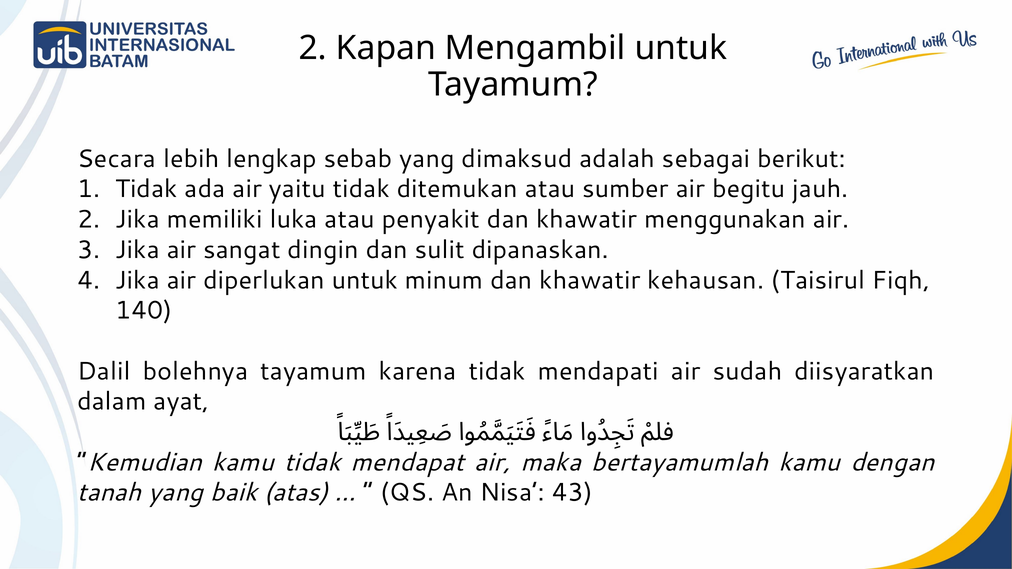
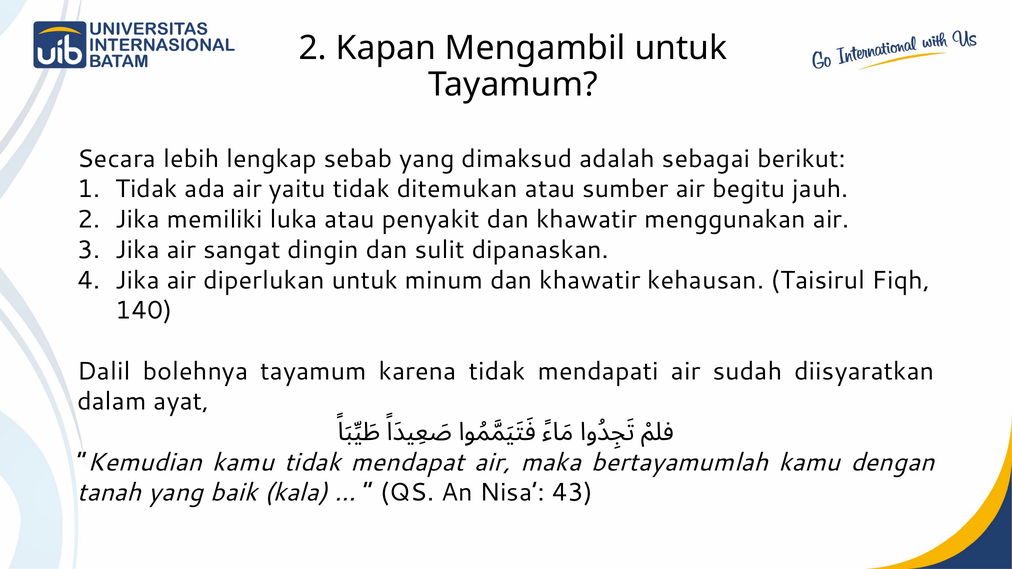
atas: atas -> kala
